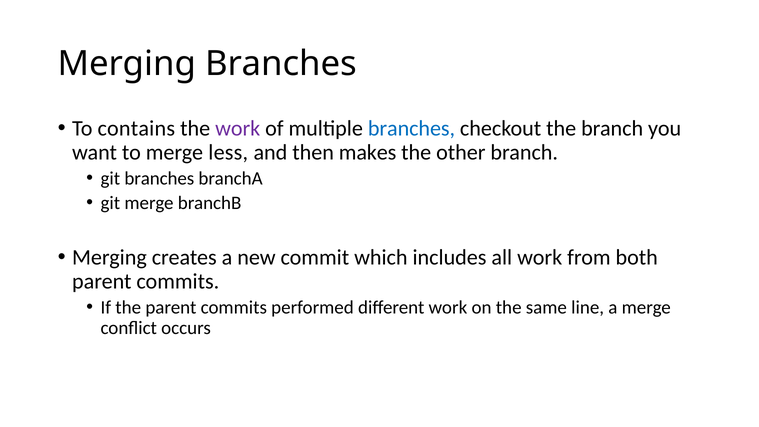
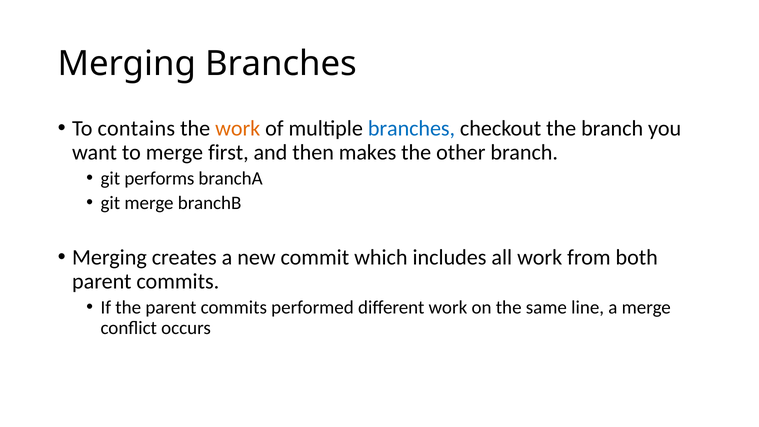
work at (238, 128) colour: purple -> orange
less: less -> first
git branches: branches -> performs
